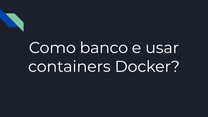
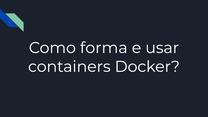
banco: banco -> forma
